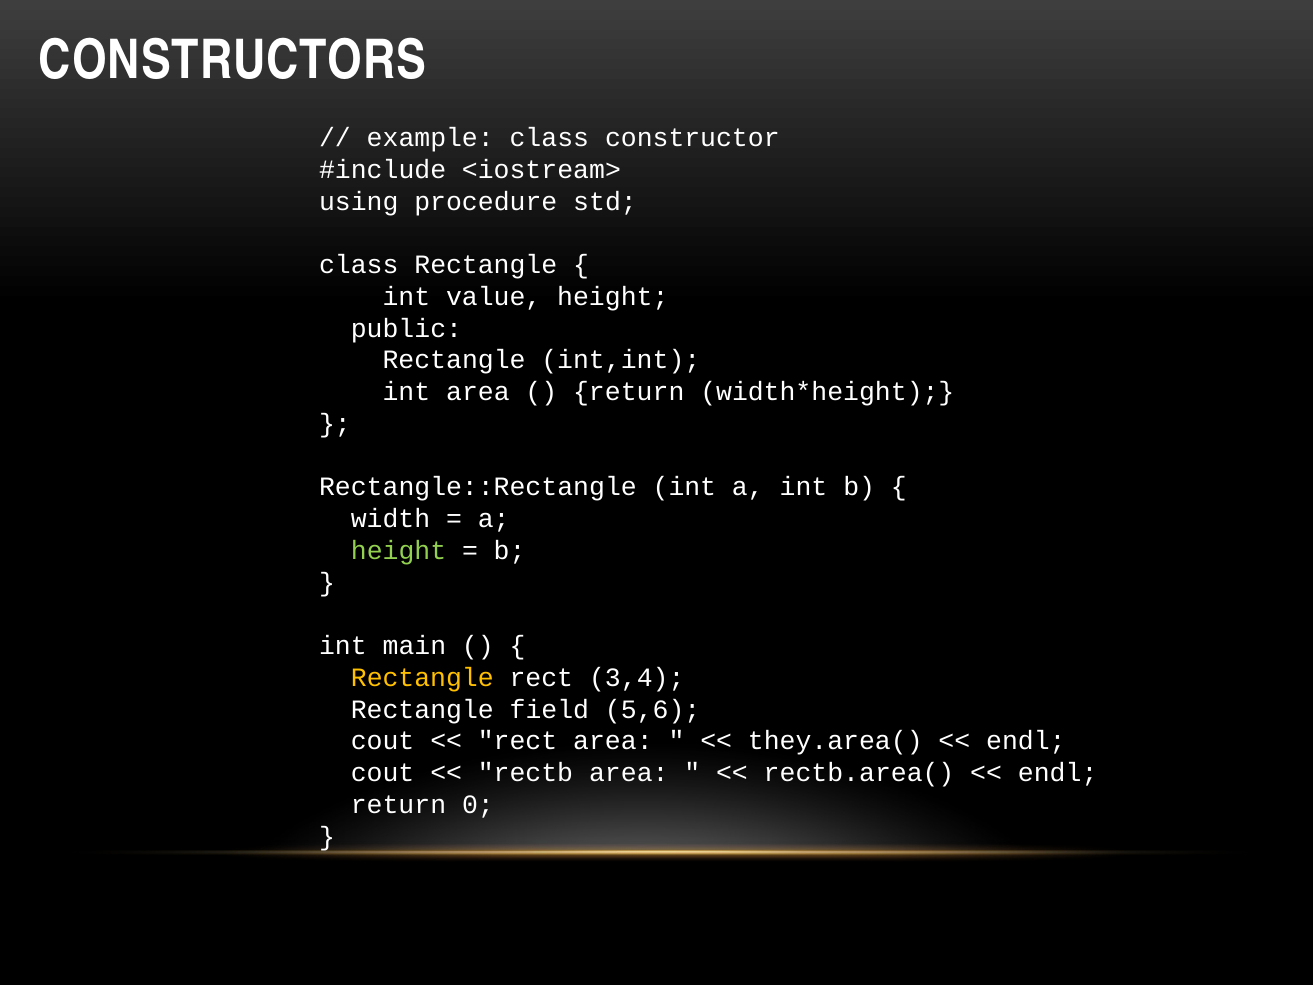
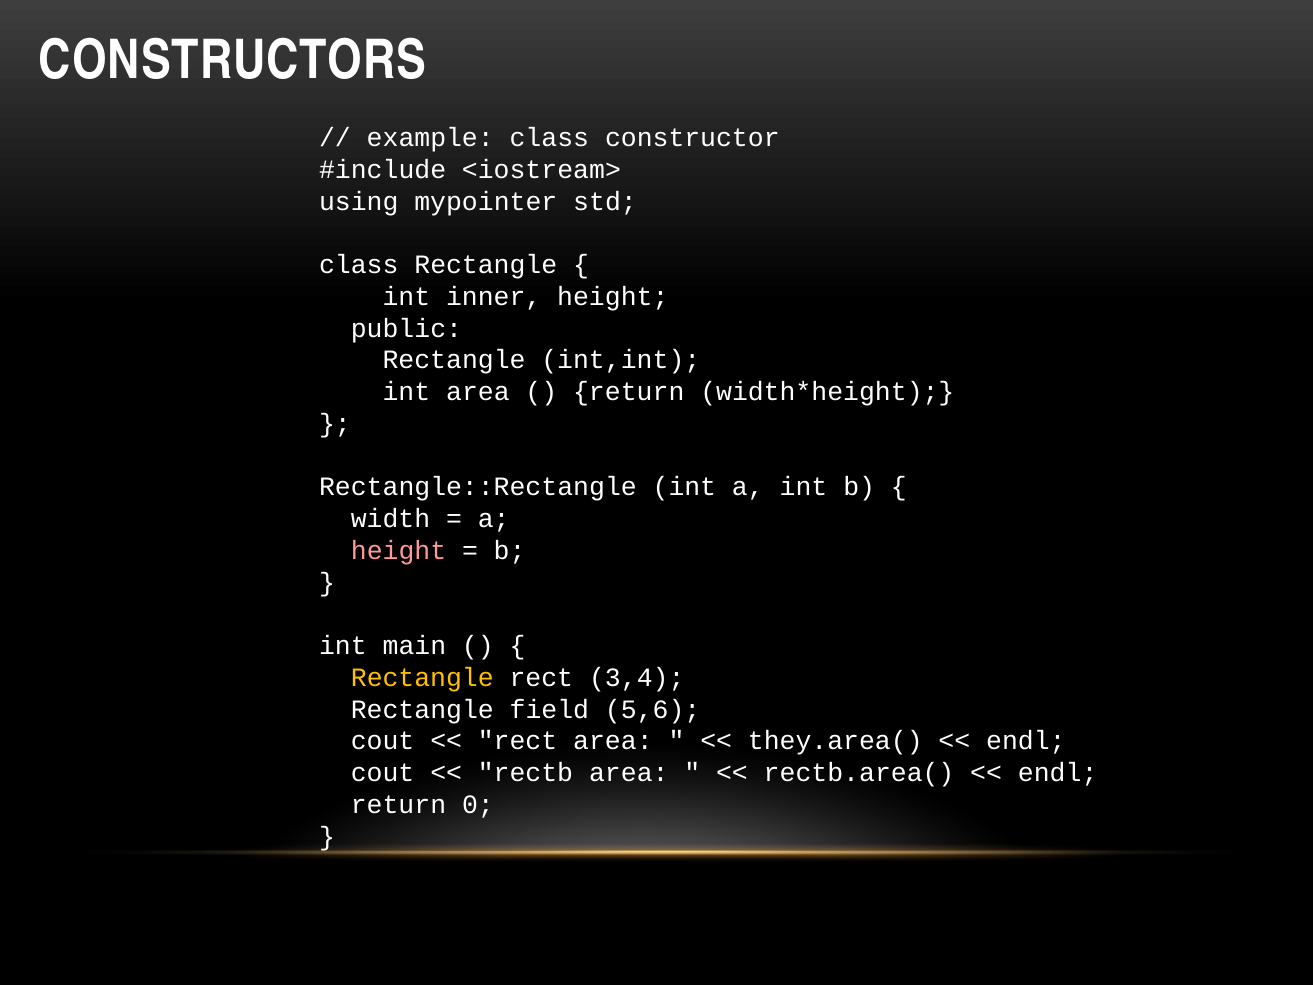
procedure: procedure -> mypointer
value: value -> inner
height at (399, 550) colour: light green -> pink
